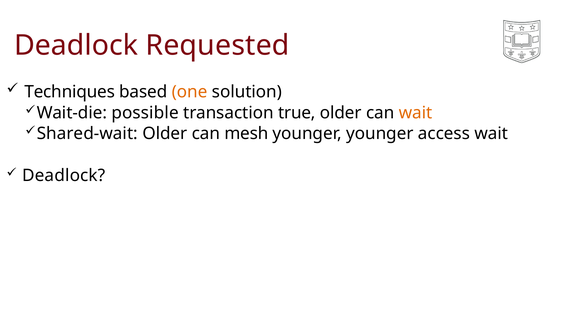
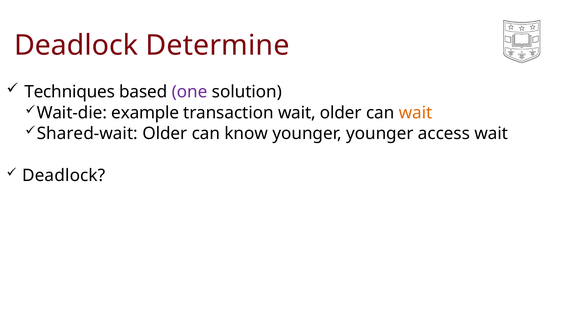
Requested: Requested -> Determine
one colour: orange -> purple
possible: possible -> example
transaction true: true -> wait
mesh: mesh -> know
